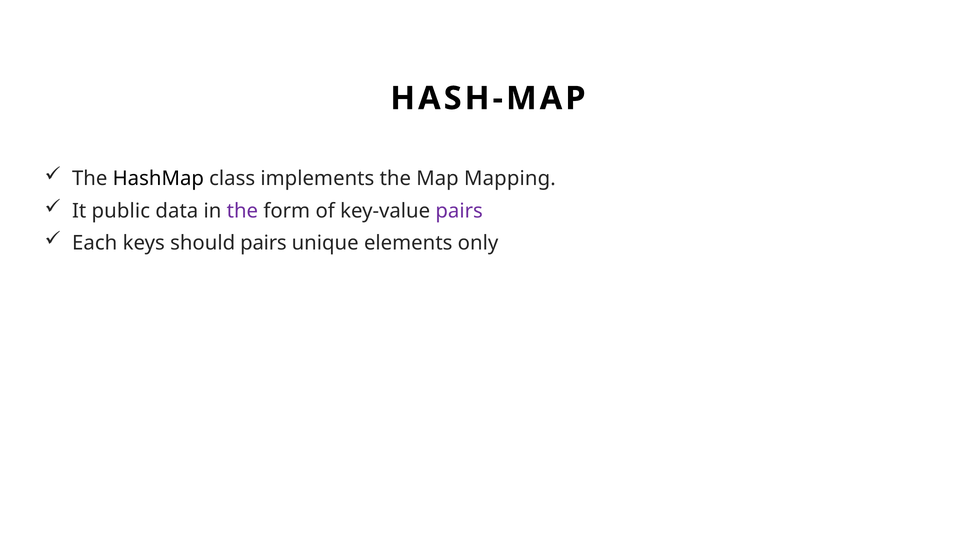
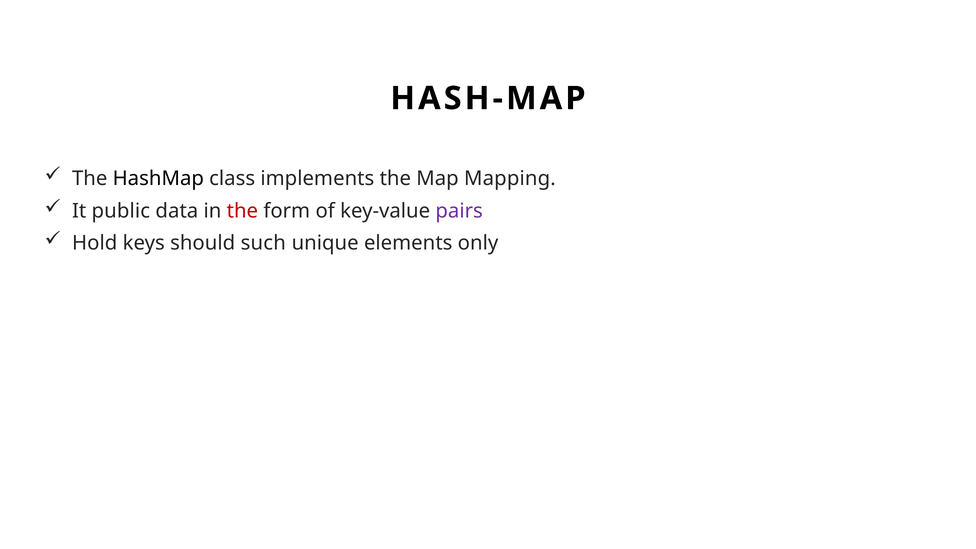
the at (242, 211) colour: purple -> red
Each: Each -> Hold
should pairs: pairs -> such
